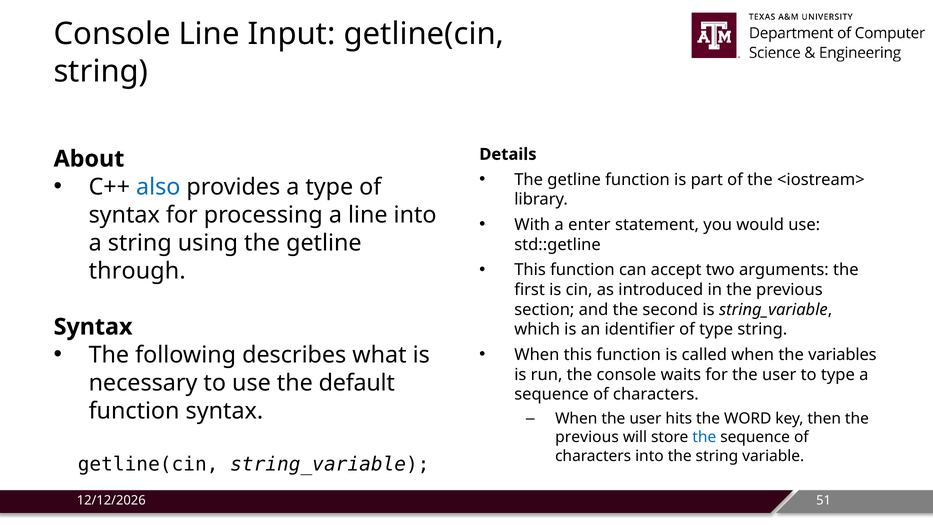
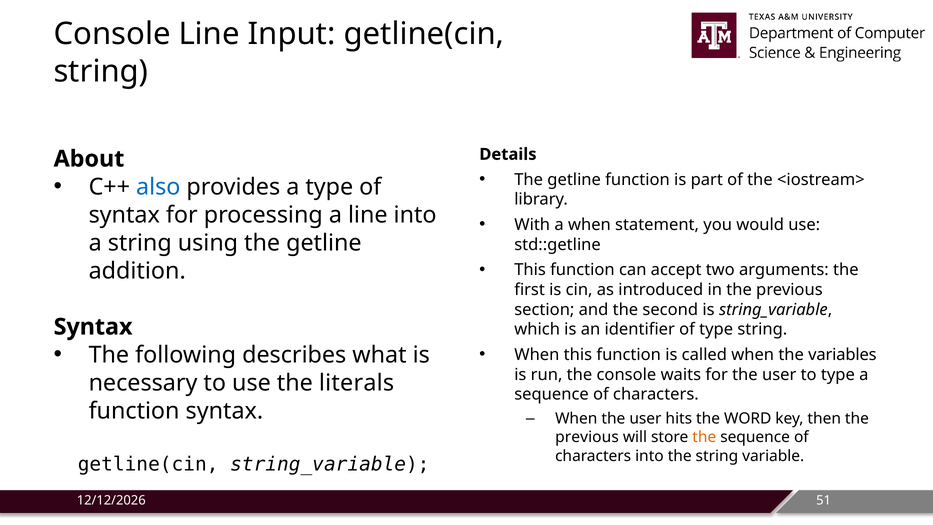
a enter: enter -> when
through: through -> addition
default: default -> literals
the at (704, 437) colour: blue -> orange
